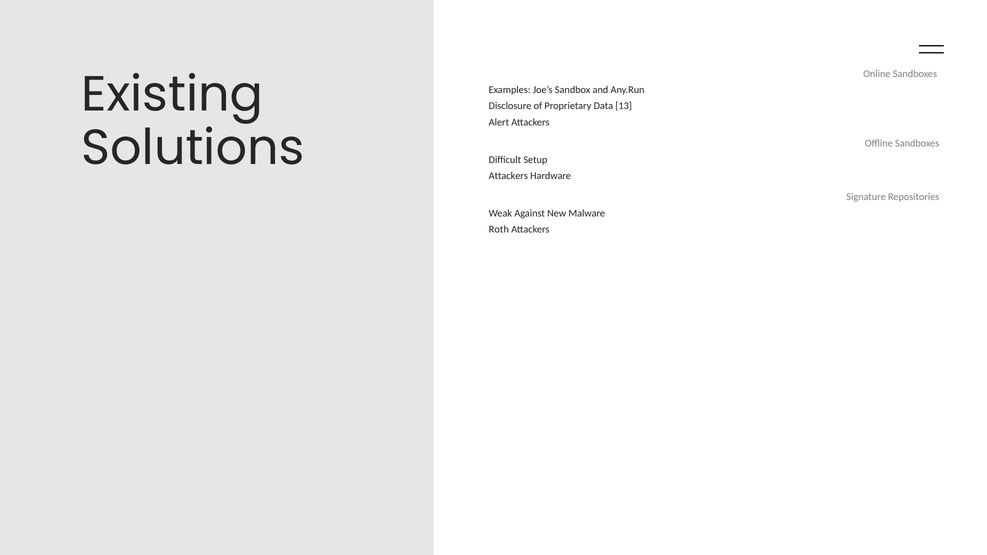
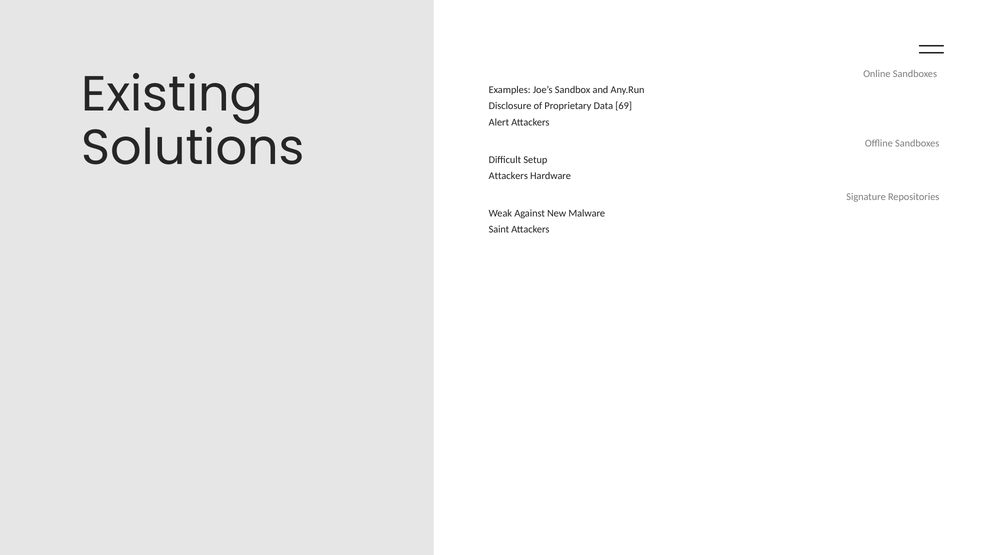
13: 13 -> 69
Roth: Roth -> Saint
